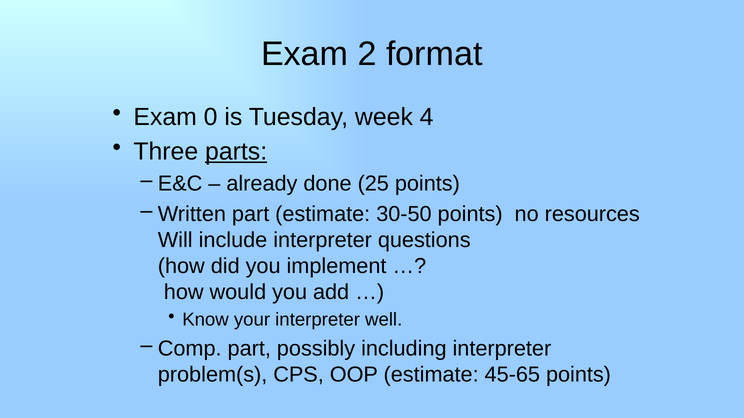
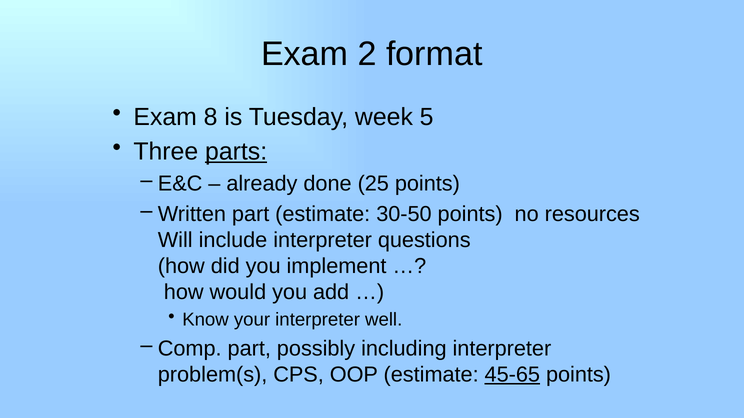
0: 0 -> 8
4: 4 -> 5
45-65 underline: none -> present
